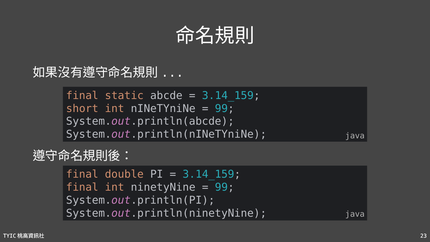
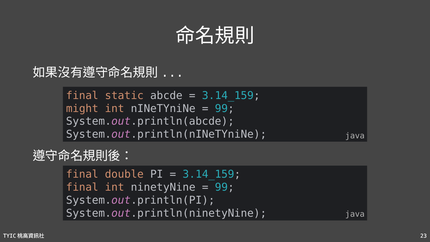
short: short -> might
